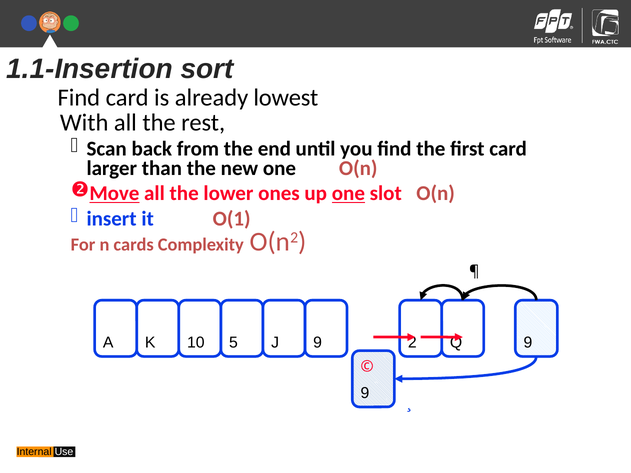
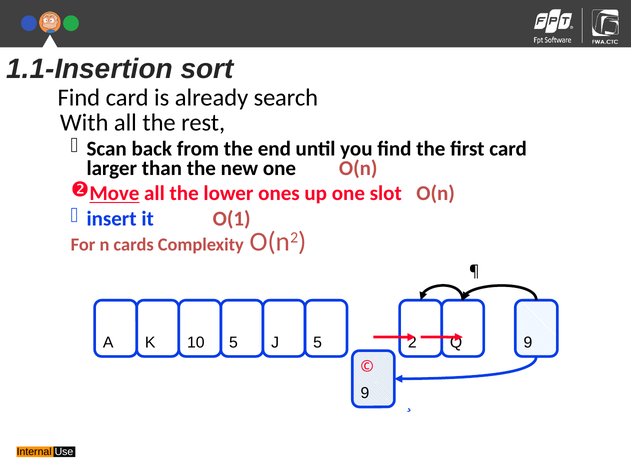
lowest: lowest -> search
one at (348, 194) underline: present -> none
J 9: 9 -> 5
